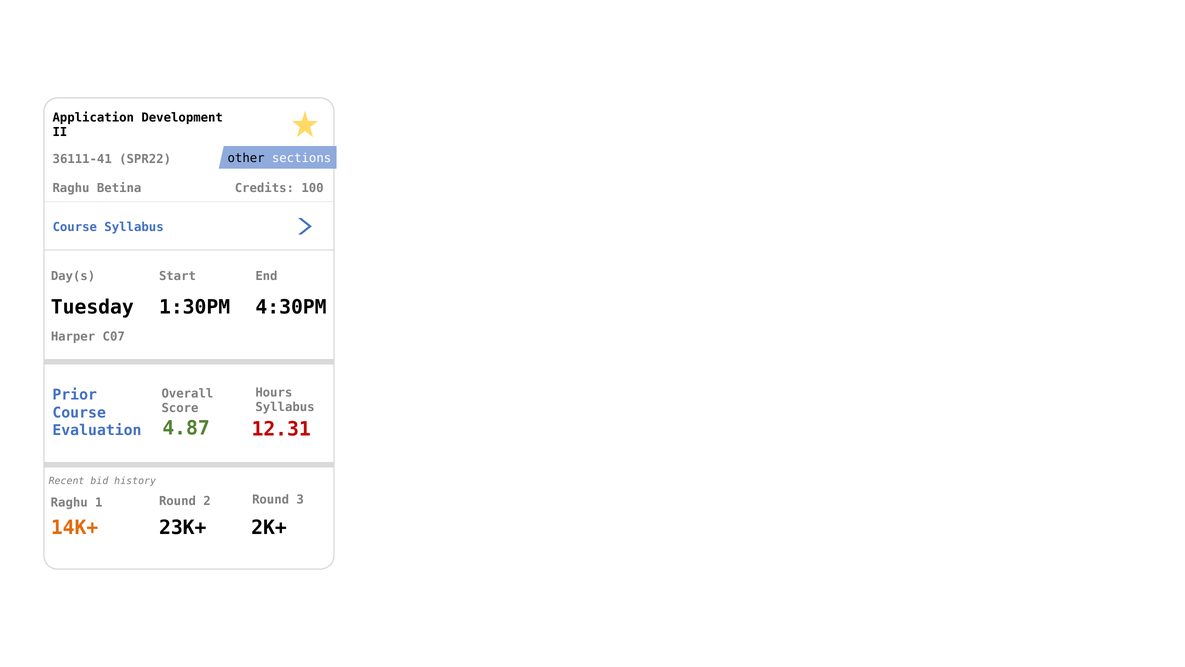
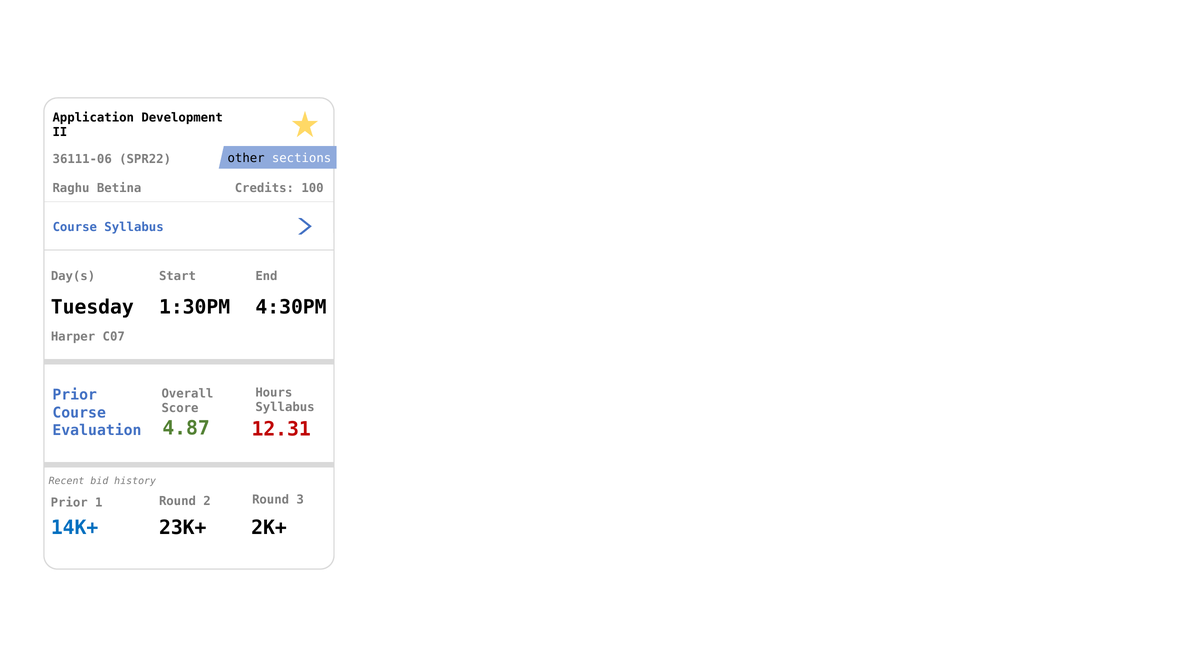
36111-41: 36111-41 -> 36111-06
Raghu at (69, 502): Raghu -> Prior
14K+ colour: orange -> blue
